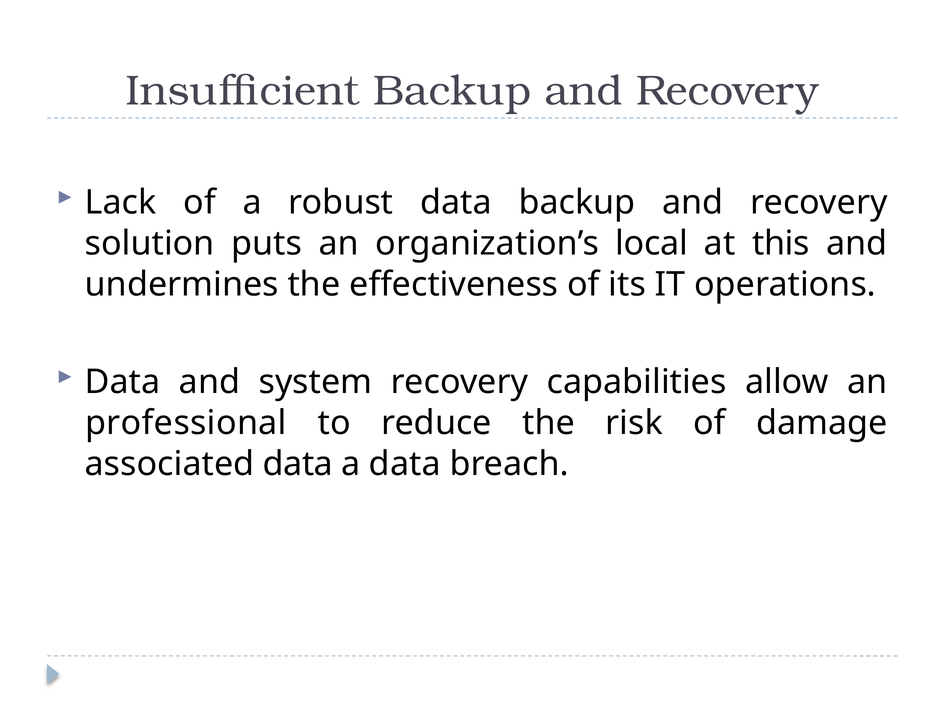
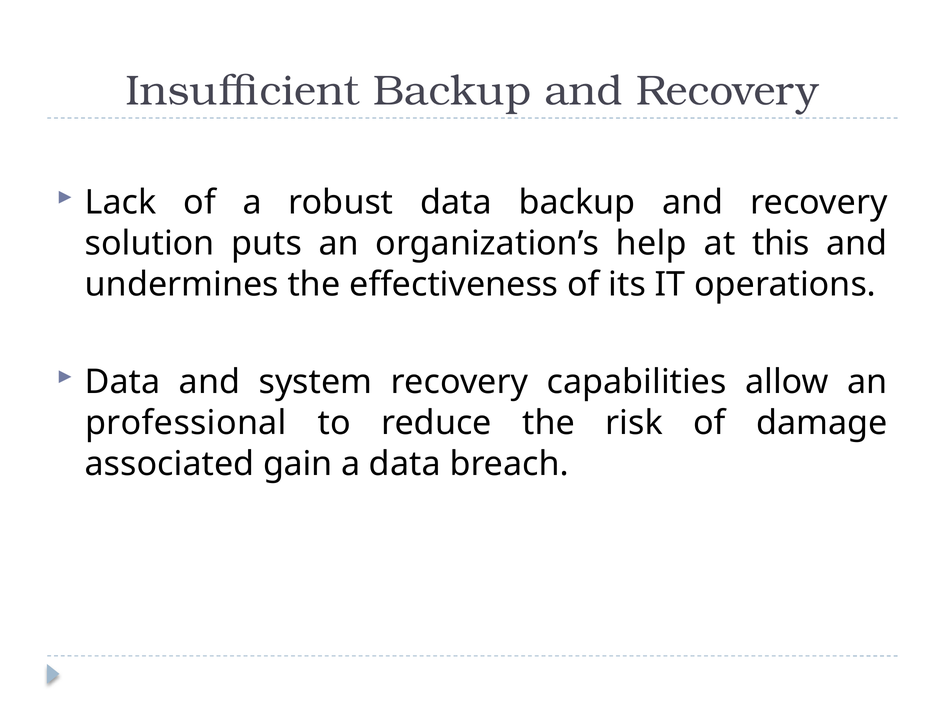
local: local -> help
associated data: data -> gain
